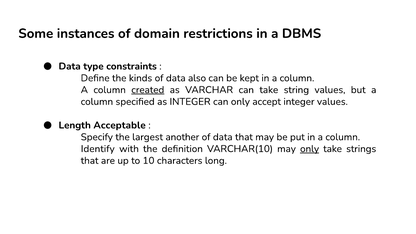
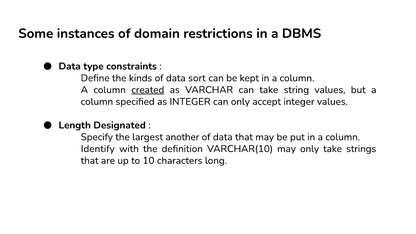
also: also -> sort
Acceptable: Acceptable -> Designated
only at (310, 149) underline: present -> none
